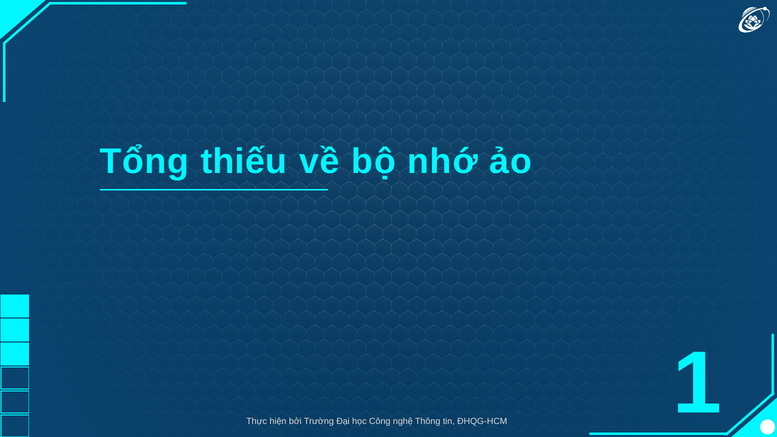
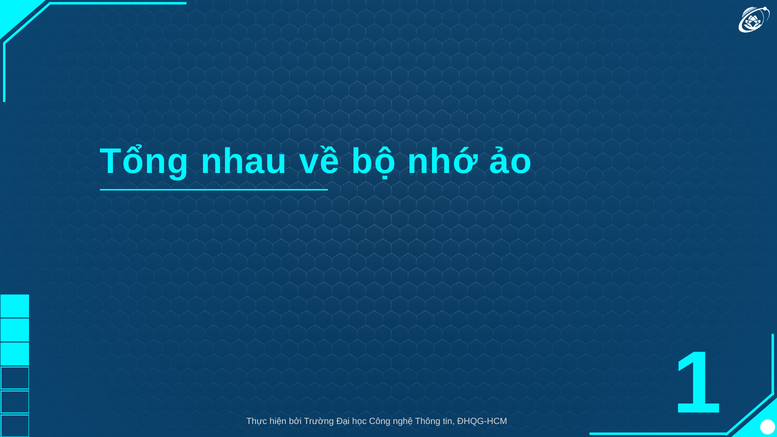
thiếu: thiếu -> nhau
